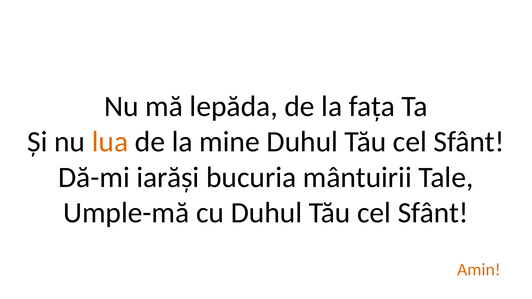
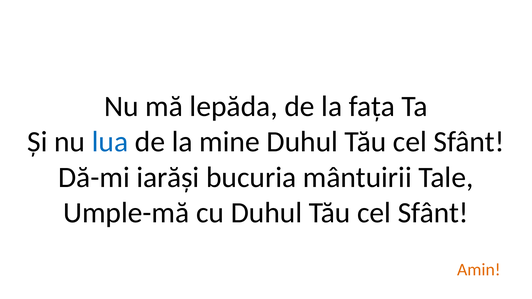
lua colour: orange -> blue
